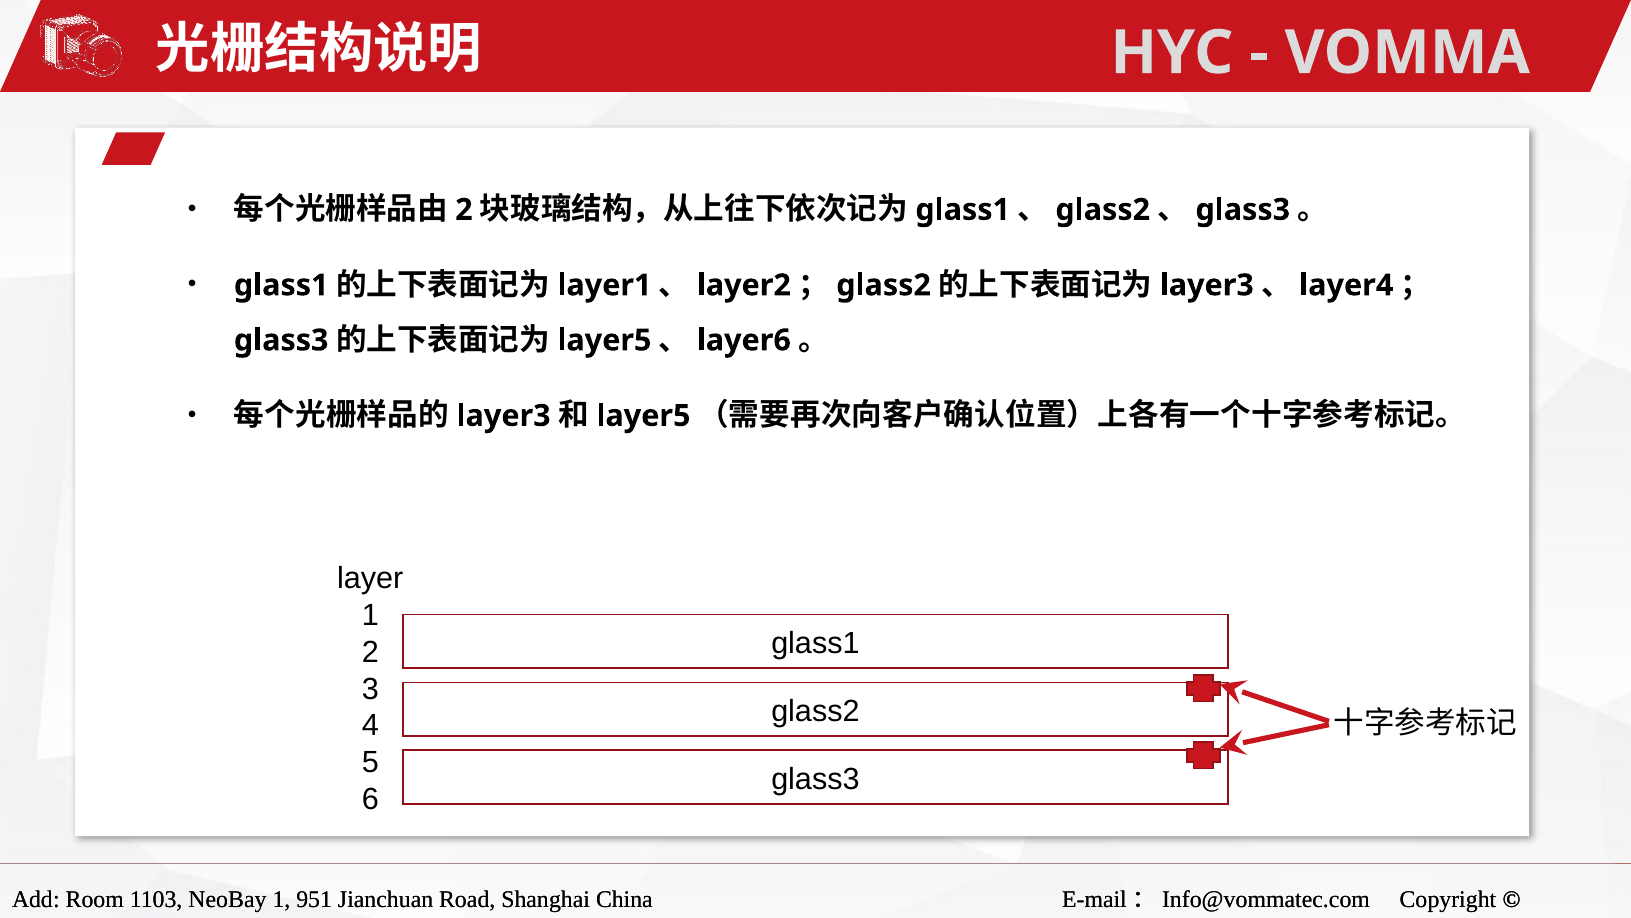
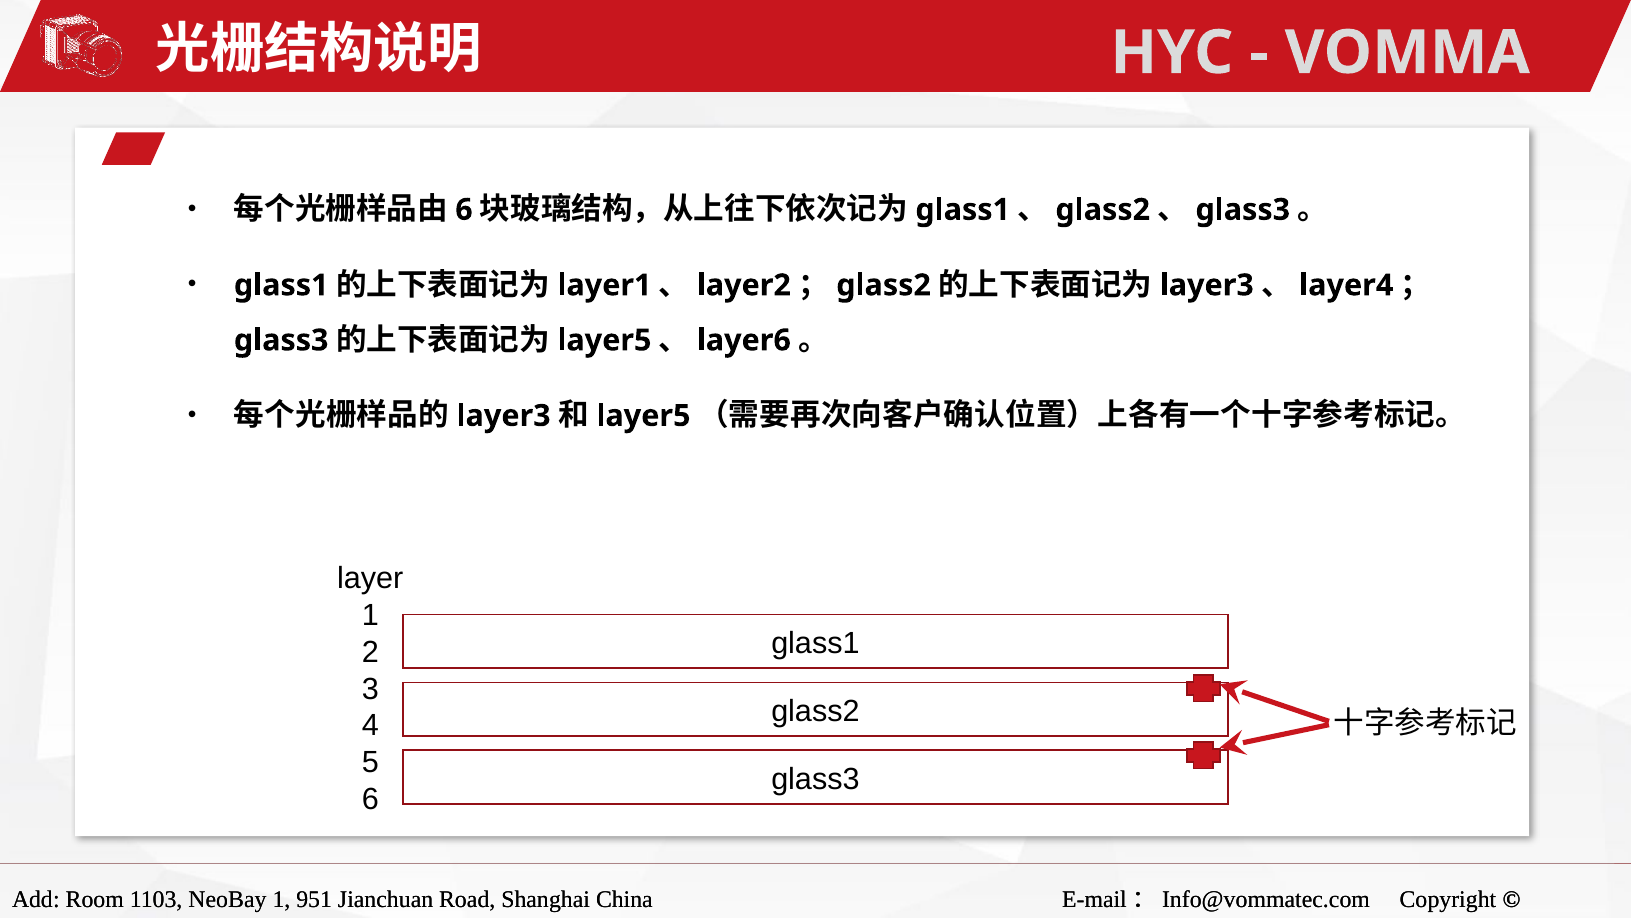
2 at (464, 210): 2 -> 6
